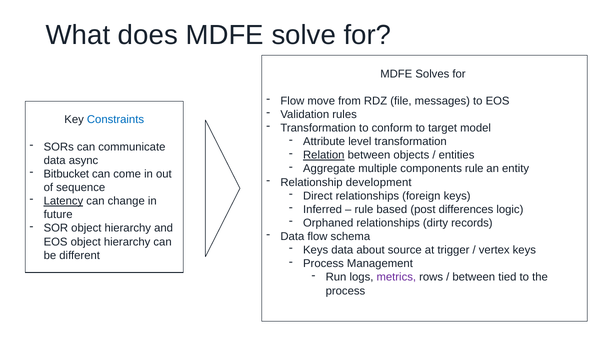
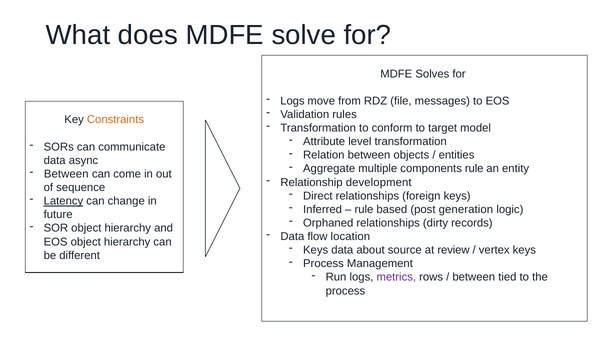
Flow at (292, 101): Flow -> Logs
Constraints colour: blue -> orange
Relation underline: present -> none
Bitbucket at (66, 174): Bitbucket -> Between
differences: differences -> generation
schema: schema -> location
trigger: trigger -> review
